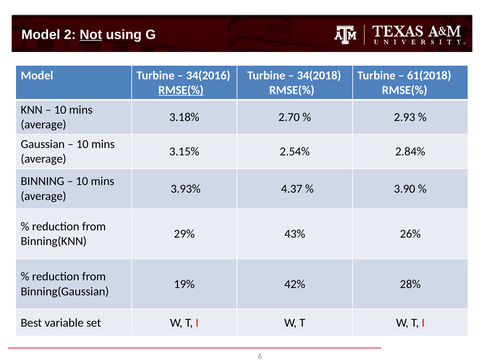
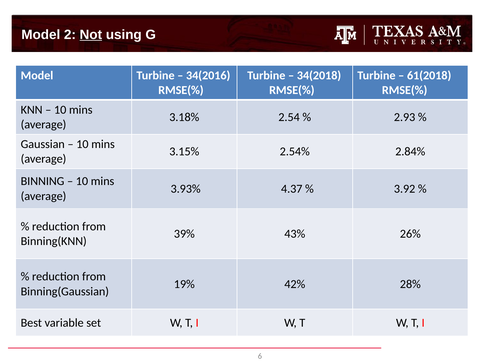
RMSE(% at (181, 90) underline: present -> none
2.70: 2.70 -> 2.54
3.90: 3.90 -> 3.92
29%: 29% -> 39%
